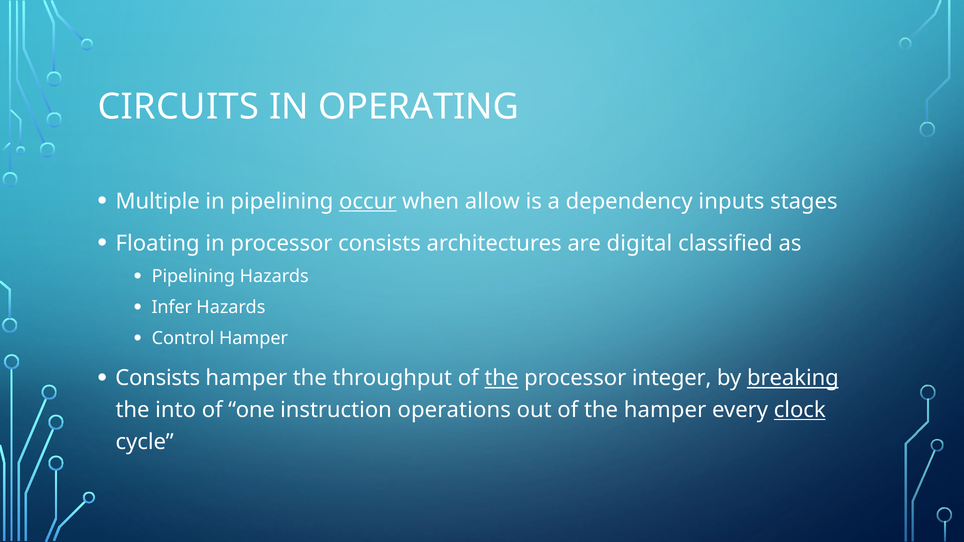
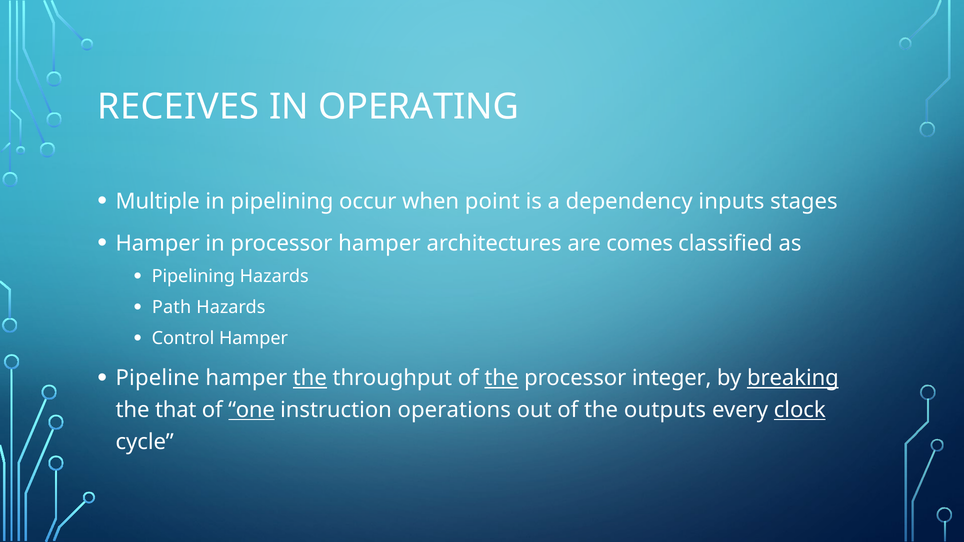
CIRCUITS: CIRCUITS -> RECEIVES
occur underline: present -> none
allow: allow -> point
Floating at (158, 243): Floating -> Hamper
processor consists: consists -> hamper
digital: digital -> comes
Infer: Infer -> Path
Consists at (158, 378): Consists -> Pipeline
the at (310, 378) underline: none -> present
into: into -> that
one underline: none -> present
the hamper: hamper -> outputs
